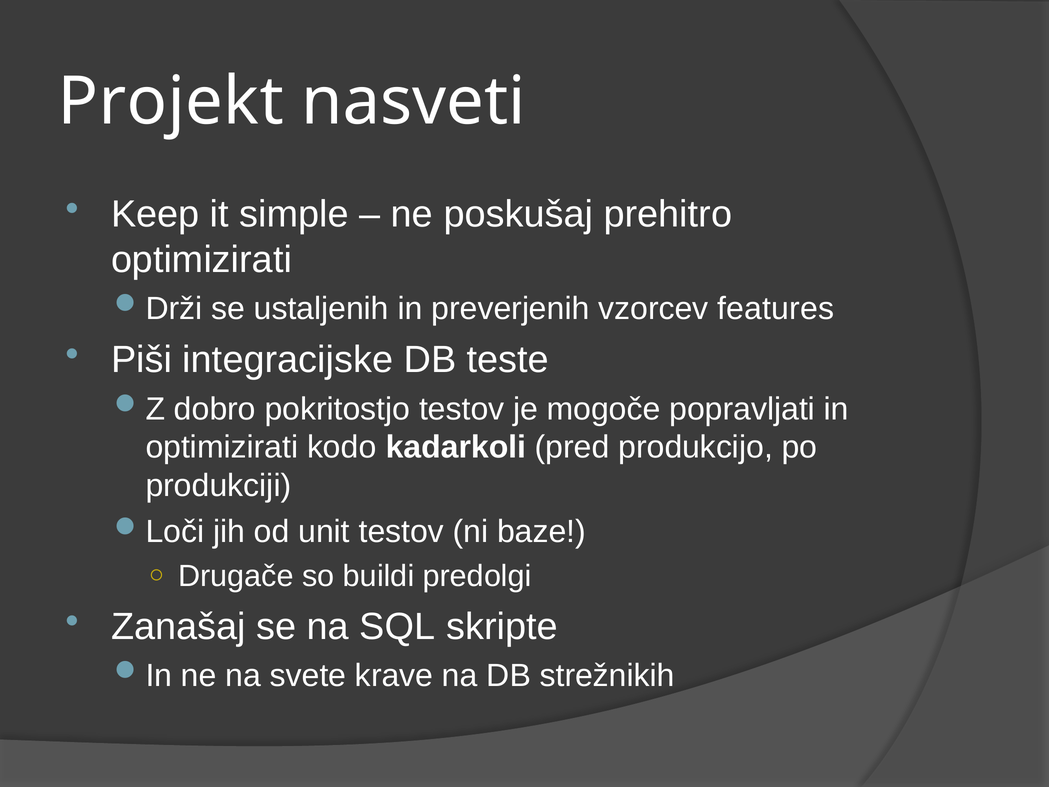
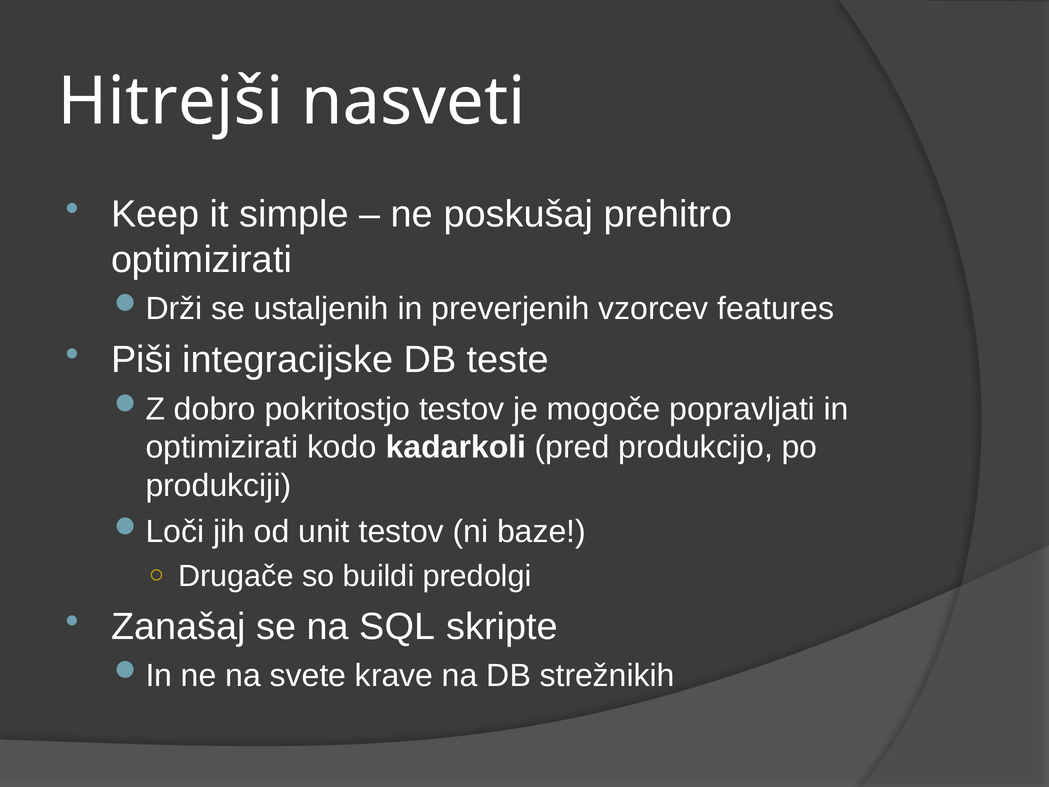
Projekt: Projekt -> Hitrejši
